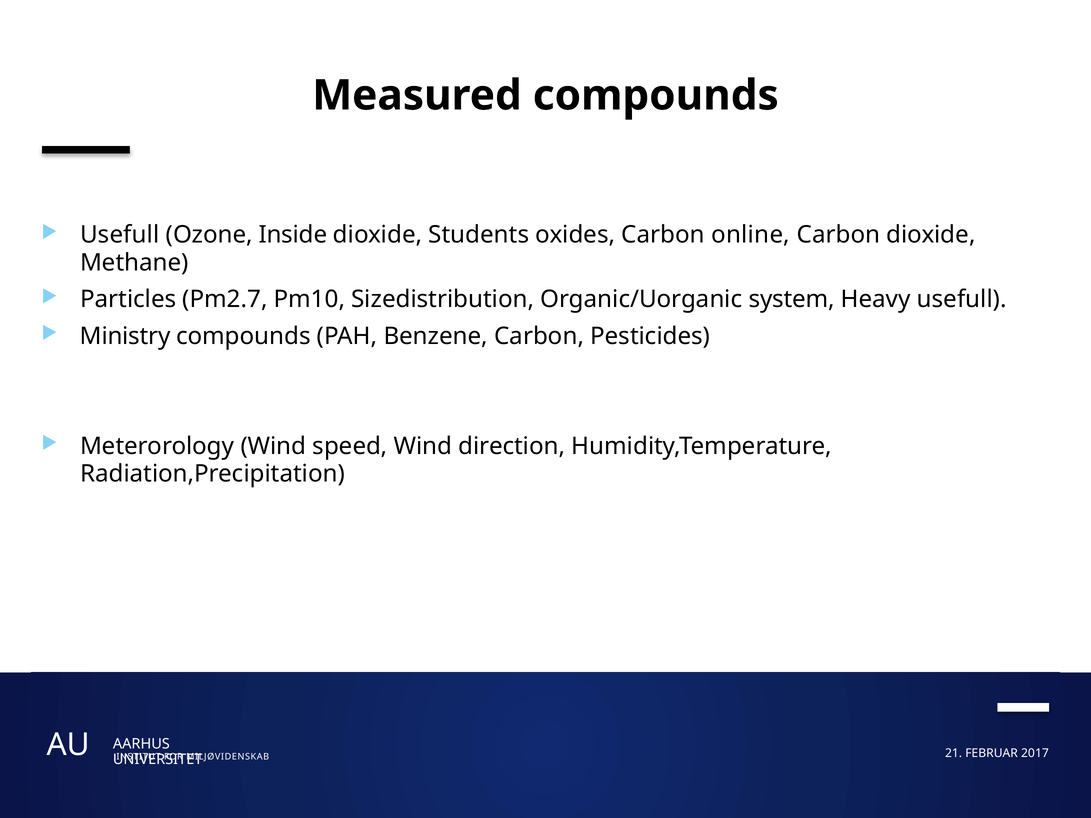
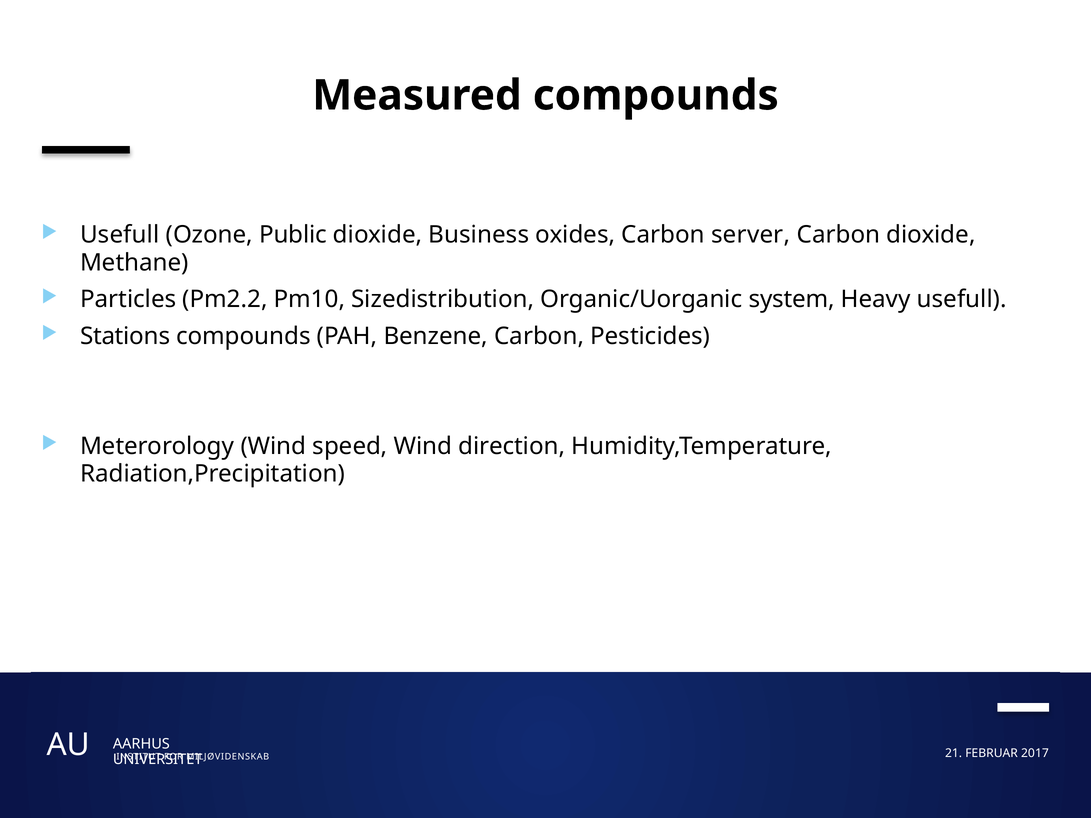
Inside: Inside -> Public
Students: Students -> Business
online: online -> server
Pm2.7: Pm2.7 -> Pm2.2
Ministry: Ministry -> Stations
